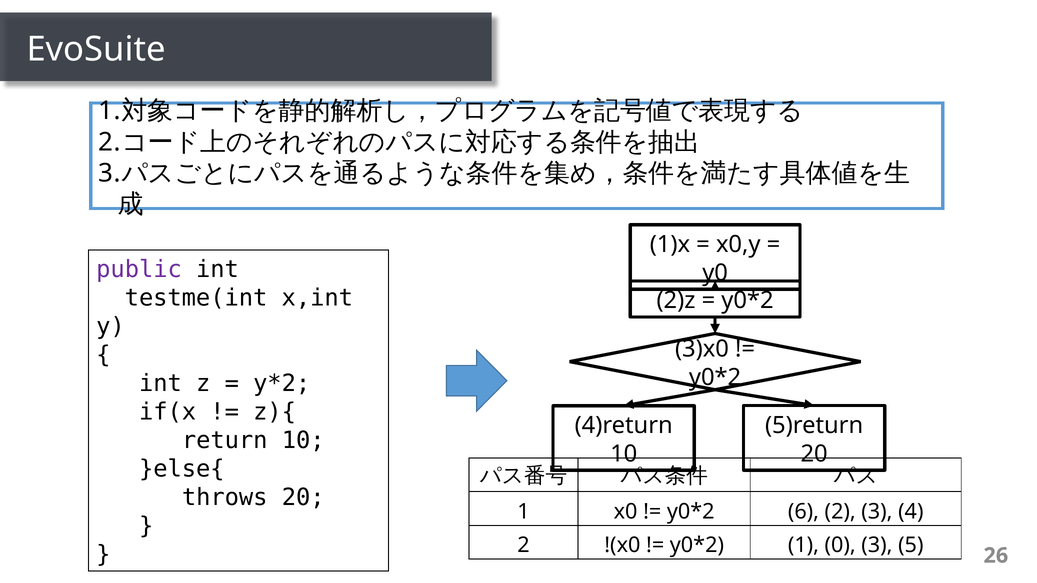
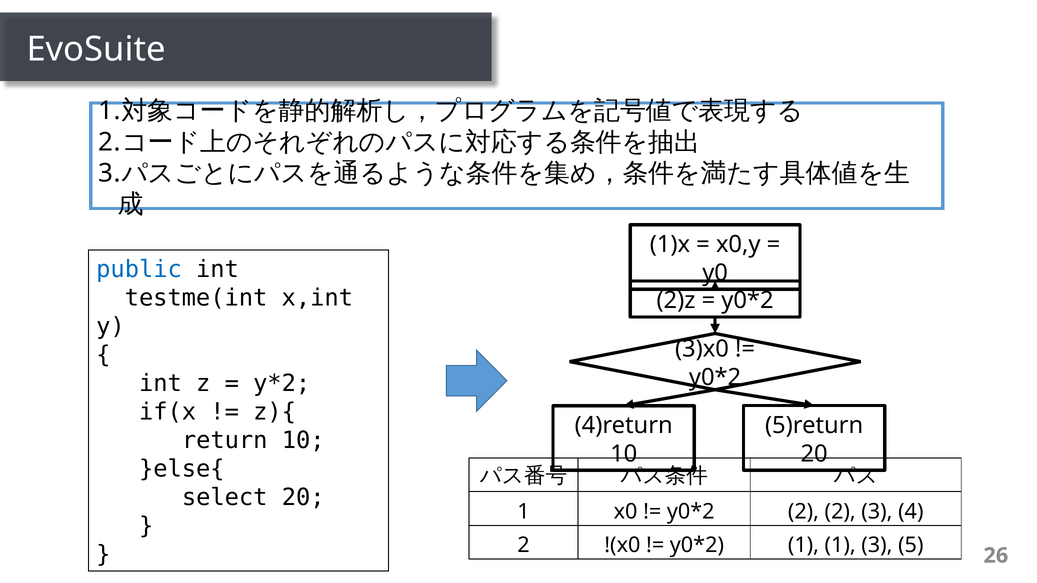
public colour: purple -> blue
throws: throws -> select
6 at (803, 512): 6 -> 2
1 0: 0 -> 1
